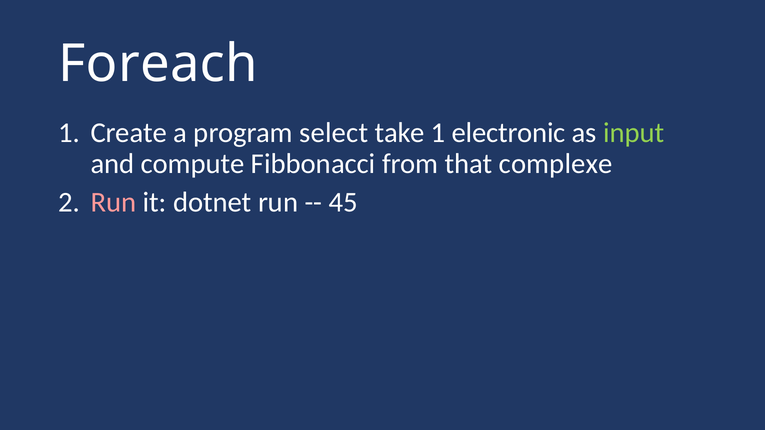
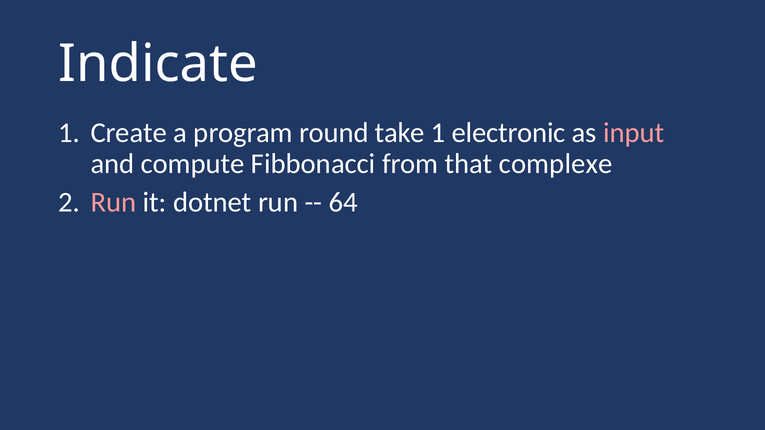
Foreach: Foreach -> Indicate
select: select -> round
input colour: light green -> pink
45: 45 -> 64
